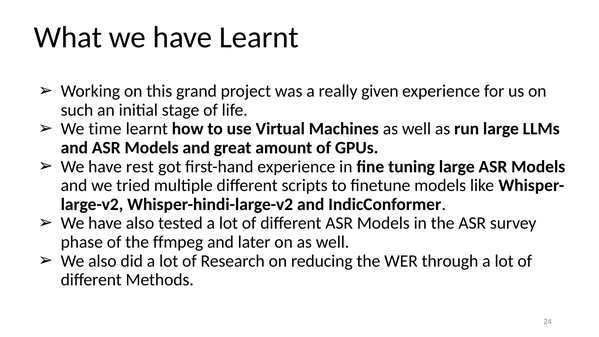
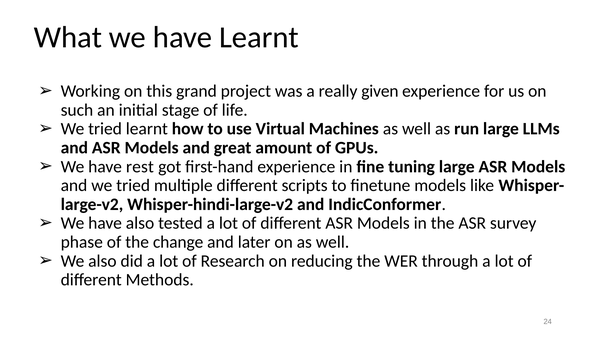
time at (105, 129): time -> tried
ffmpeg: ffmpeg -> change
